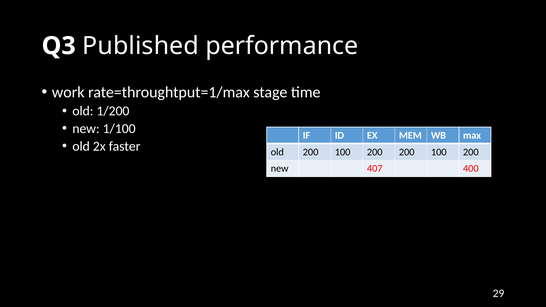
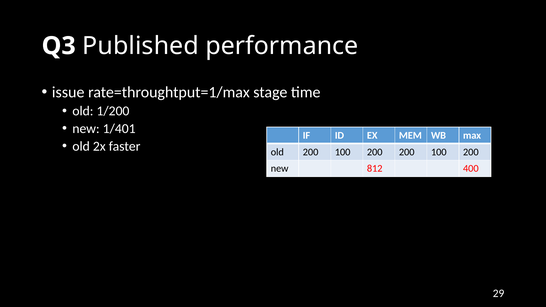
work: work -> issue
1/100: 1/100 -> 1/401
407: 407 -> 812
